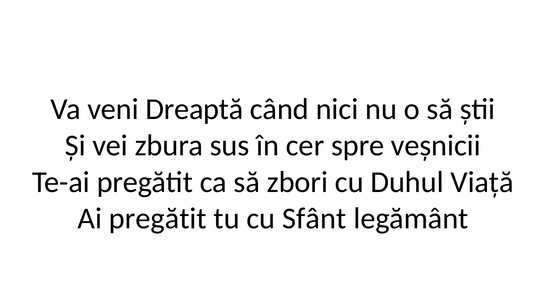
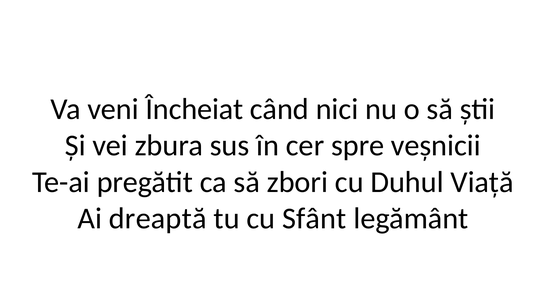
Dreaptă: Dreaptă -> Încheiat
Ai pregătit: pregătit -> dreaptă
